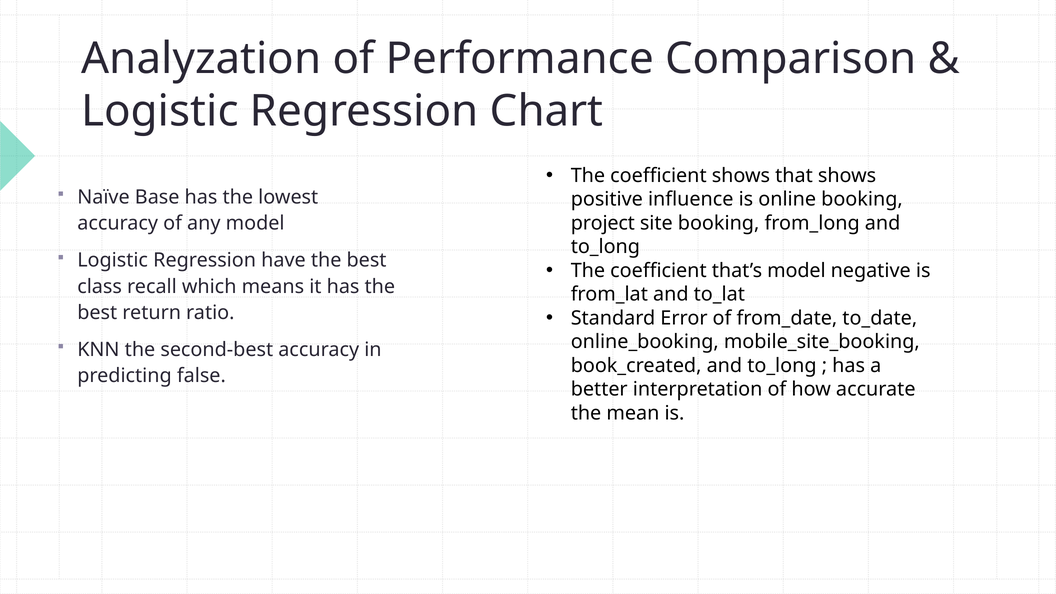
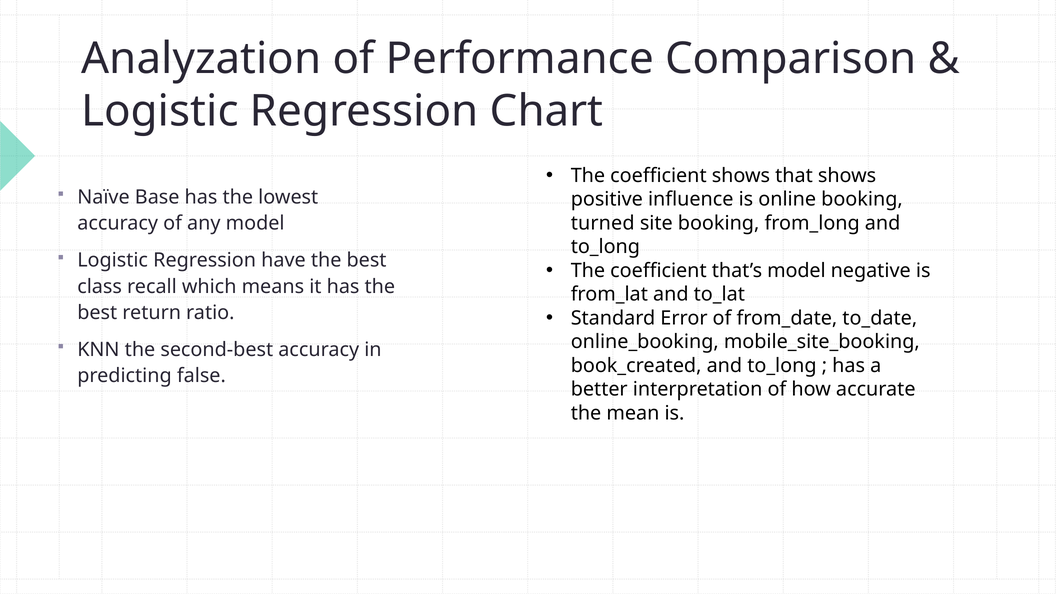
project: project -> turned
